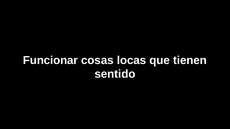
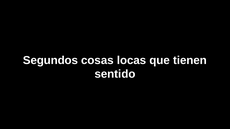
Funcionar: Funcionar -> Segundos
